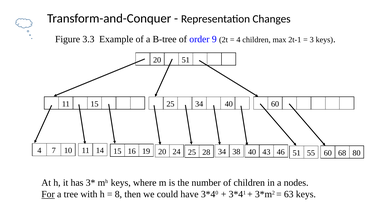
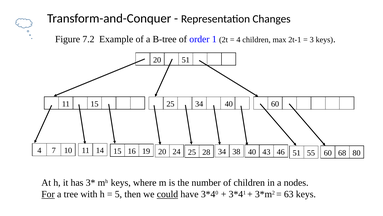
3.3: 3.3 -> 7.2
9: 9 -> 1
8: 8 -> 5
could underline: none -> present
